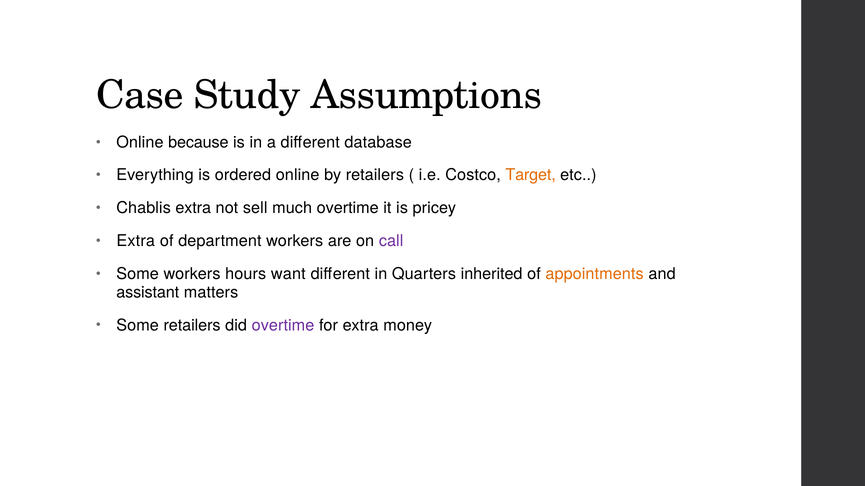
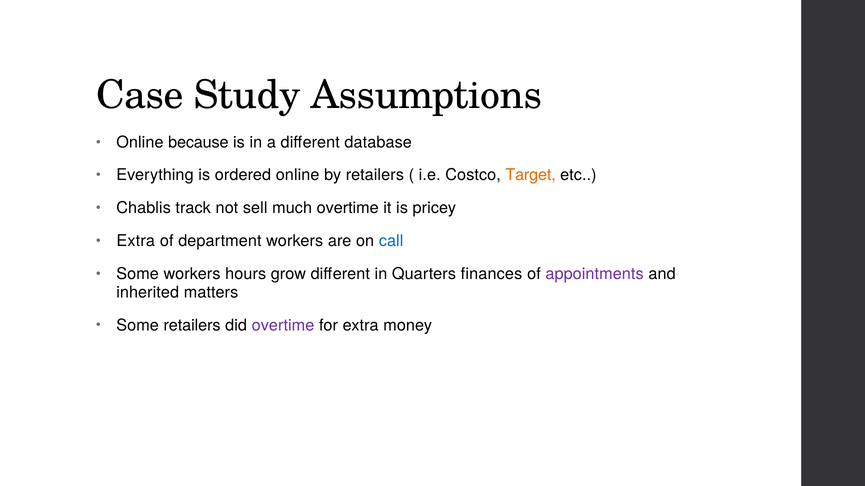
Chablis extra: extra -> track
call colour: purple -> blue
want: want -> grow
inherited: inherited -> finances
appointments colour: orange -> purple
assistant: assistant -> inherited
